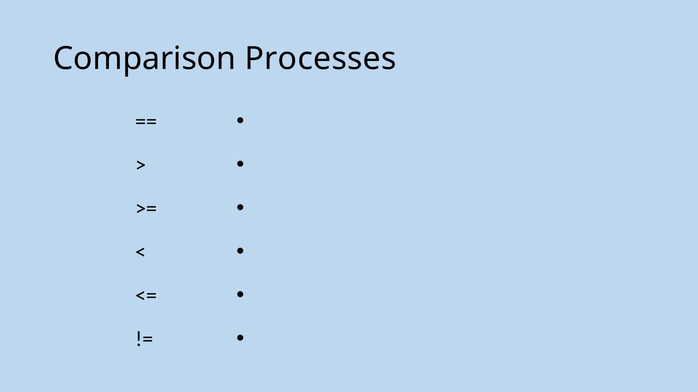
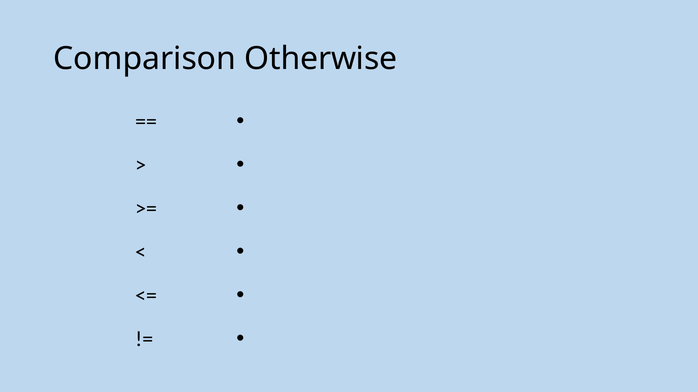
Processes: Processes -> Otherwise
